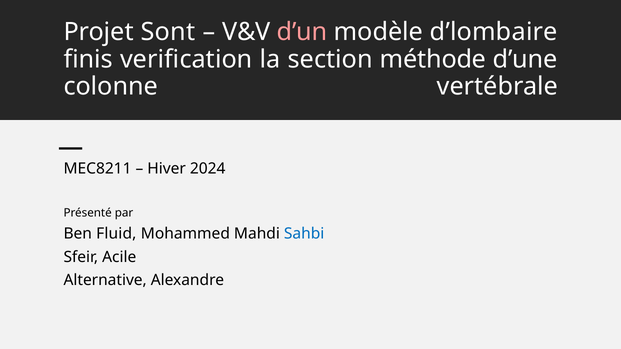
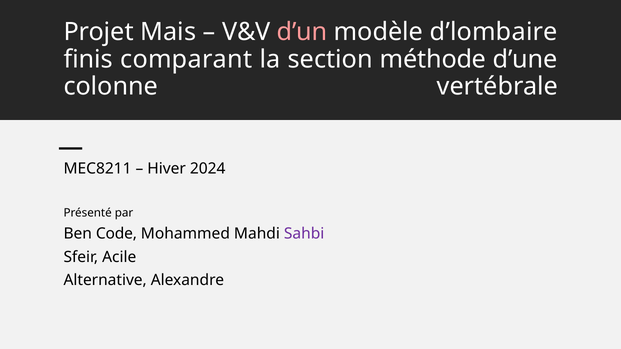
Sont: Sont -> Mais
verification: verification -> comparant
Fluid: Fluid -> Code
Sahbi colour: blue -> purple
